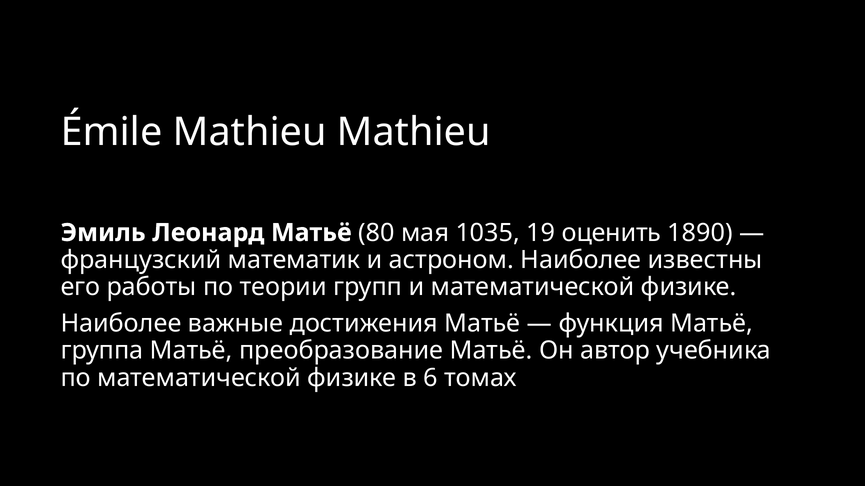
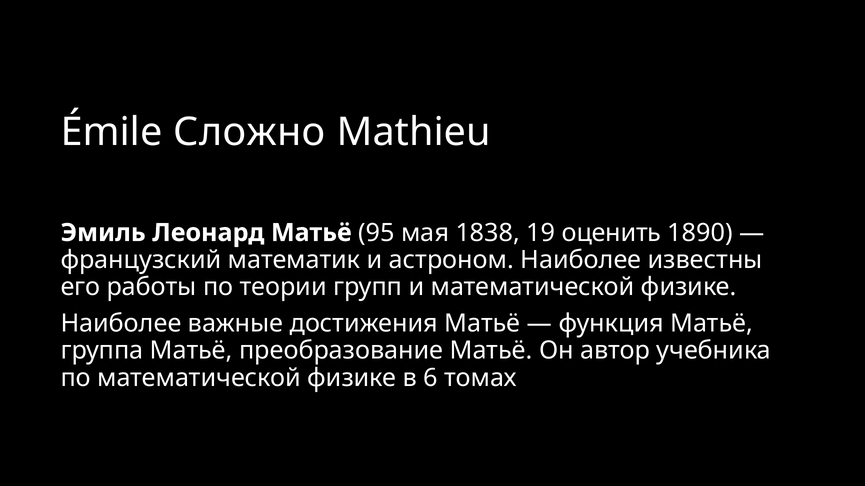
Émile Mathieu: Mathieu -> Сложно
80: 80 -> 95
1035: 1035 -> 1838
